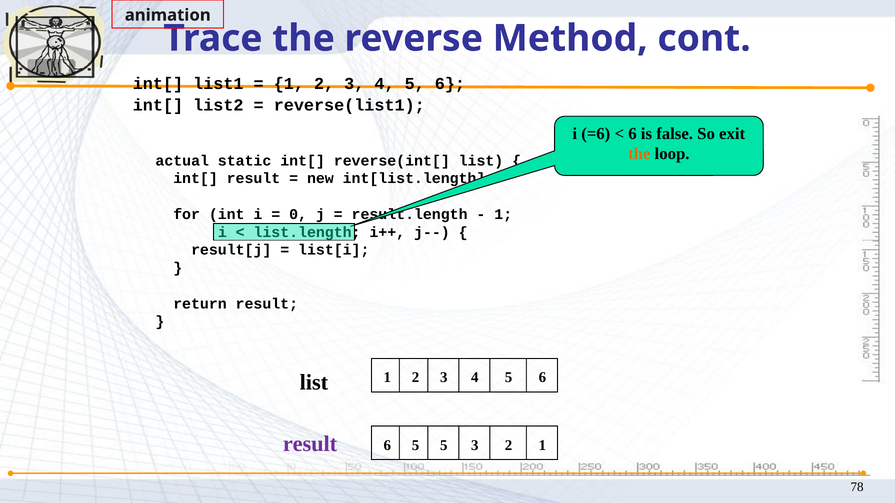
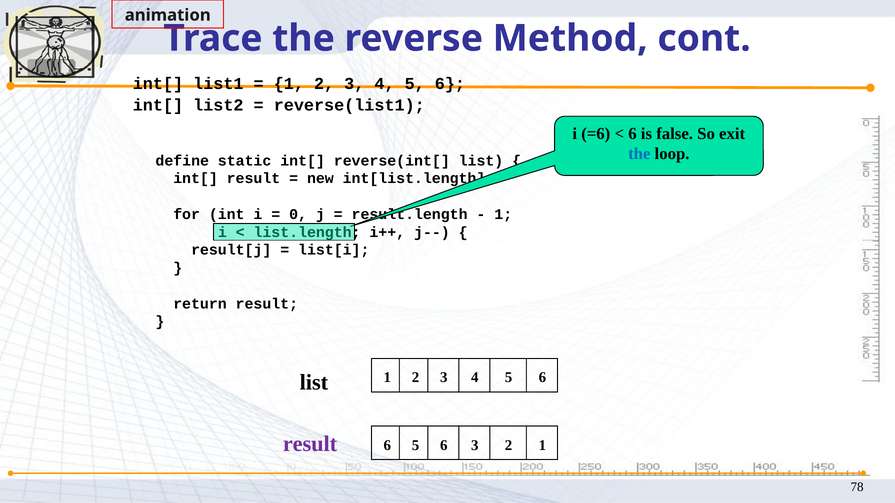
the at (639, 154) colour: orange -> blue
actual: actual -> define
6 5 5: 5 -> 6
